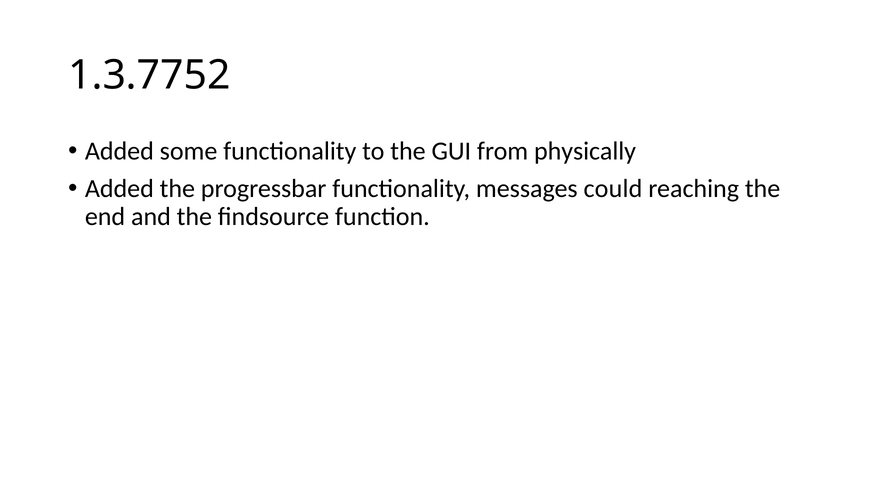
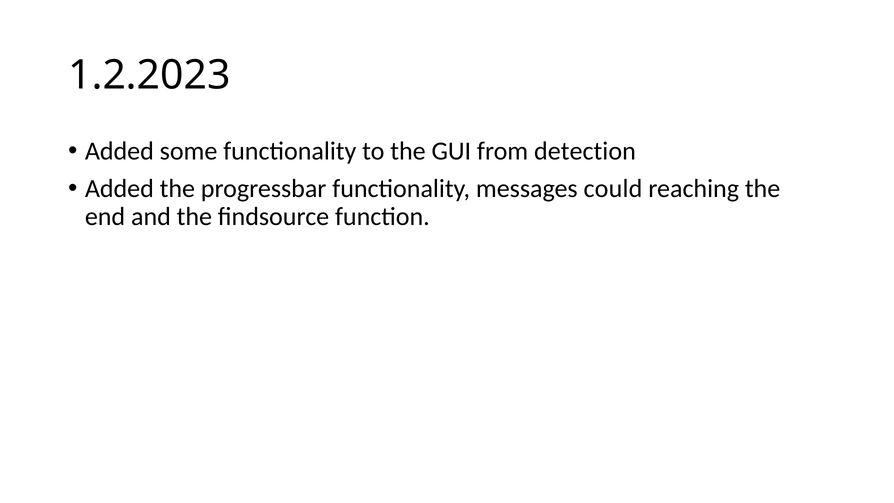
1.3.7752: 1.3.7752 -> 1.2.2023
physically: physically -> detection
